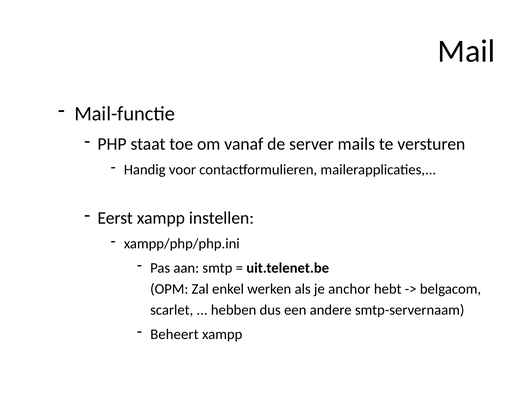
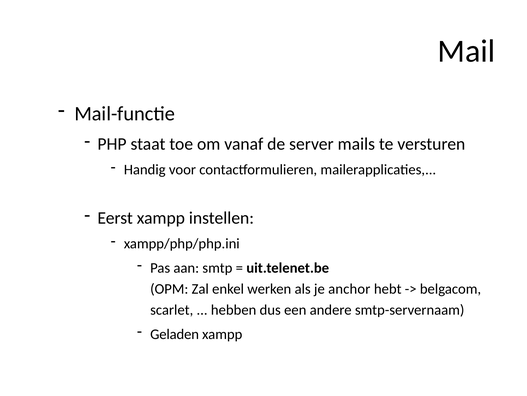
Beheert: Beheert -> Geladen
